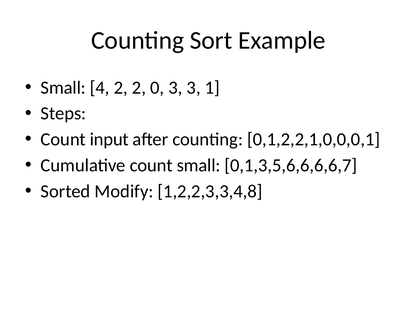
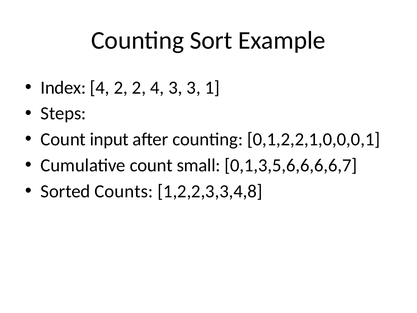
Small at (63, 87): Small -> Index
2 0: 0 -> 4
Modify: Modify -> Counts
